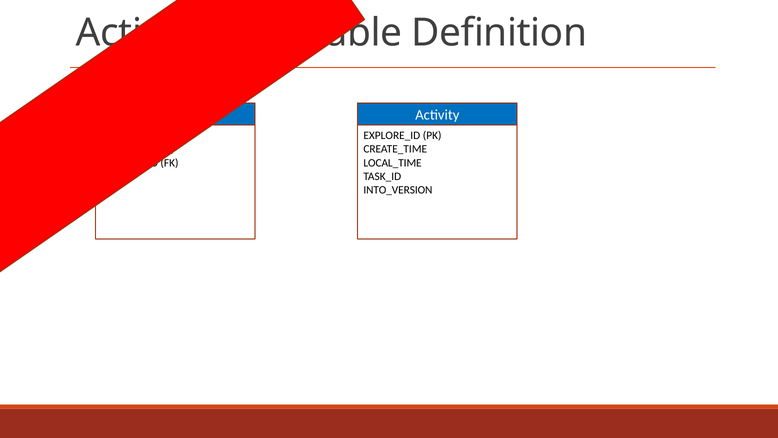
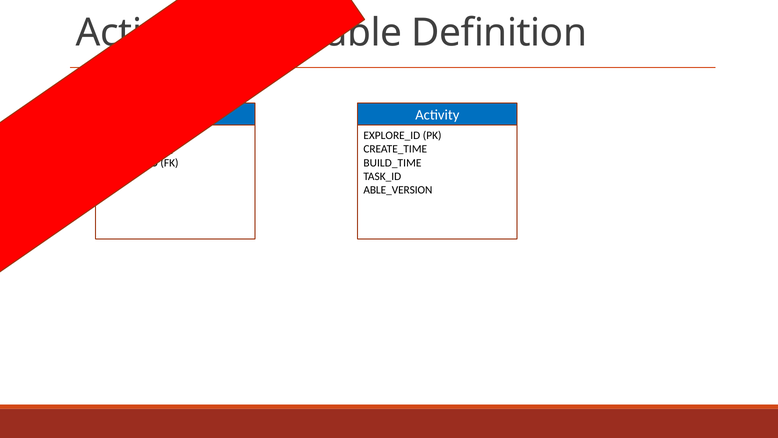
LOCAL_TIME: LOCAL_TIME -> BUILD_TIME
INTO_VERSION: INTO_VERSION -> ABLE_VERSION
